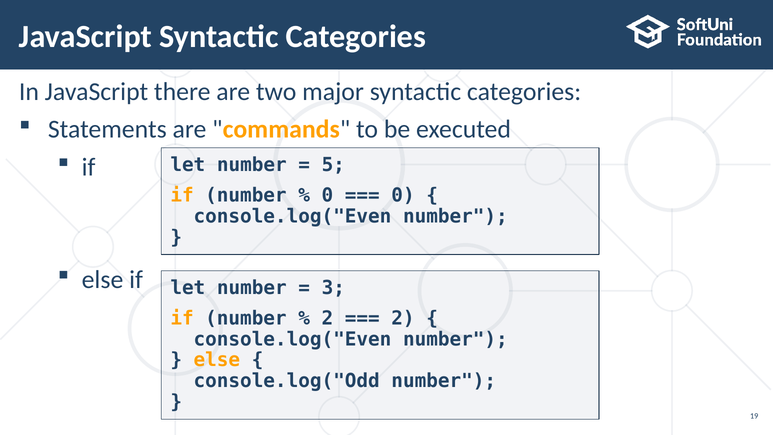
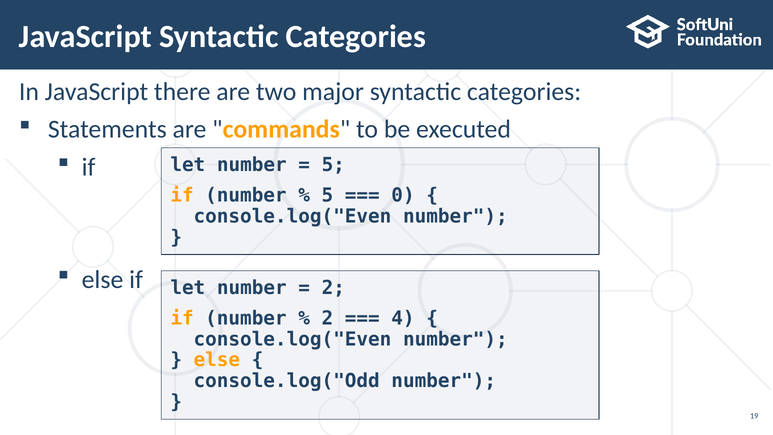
0 at (327, 195): 0 -> 5
3 at (333, 288): 3 -> 2
2 at (403, 318): 2 -> 4
